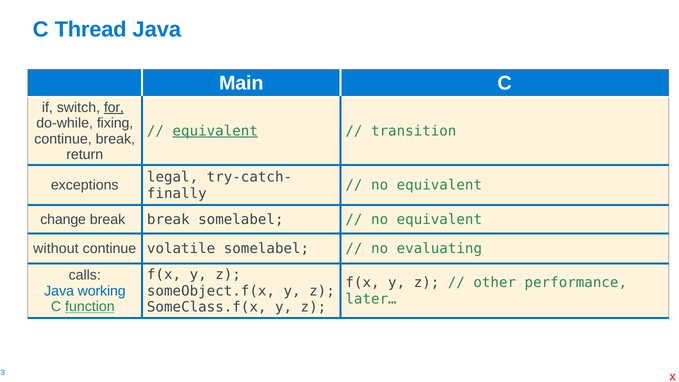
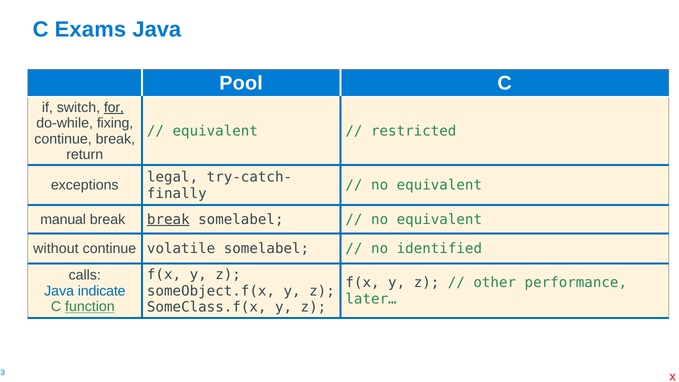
Thread: Thread -> Exams
Main: Main -> Pool
equivalent at (215, 131) underline: present -> none
transition: transition -> restricted
change: change -> manual
break at (168, 220) underline: none -> present
evaluating: evaluating -> identified
working: working -> indicate
